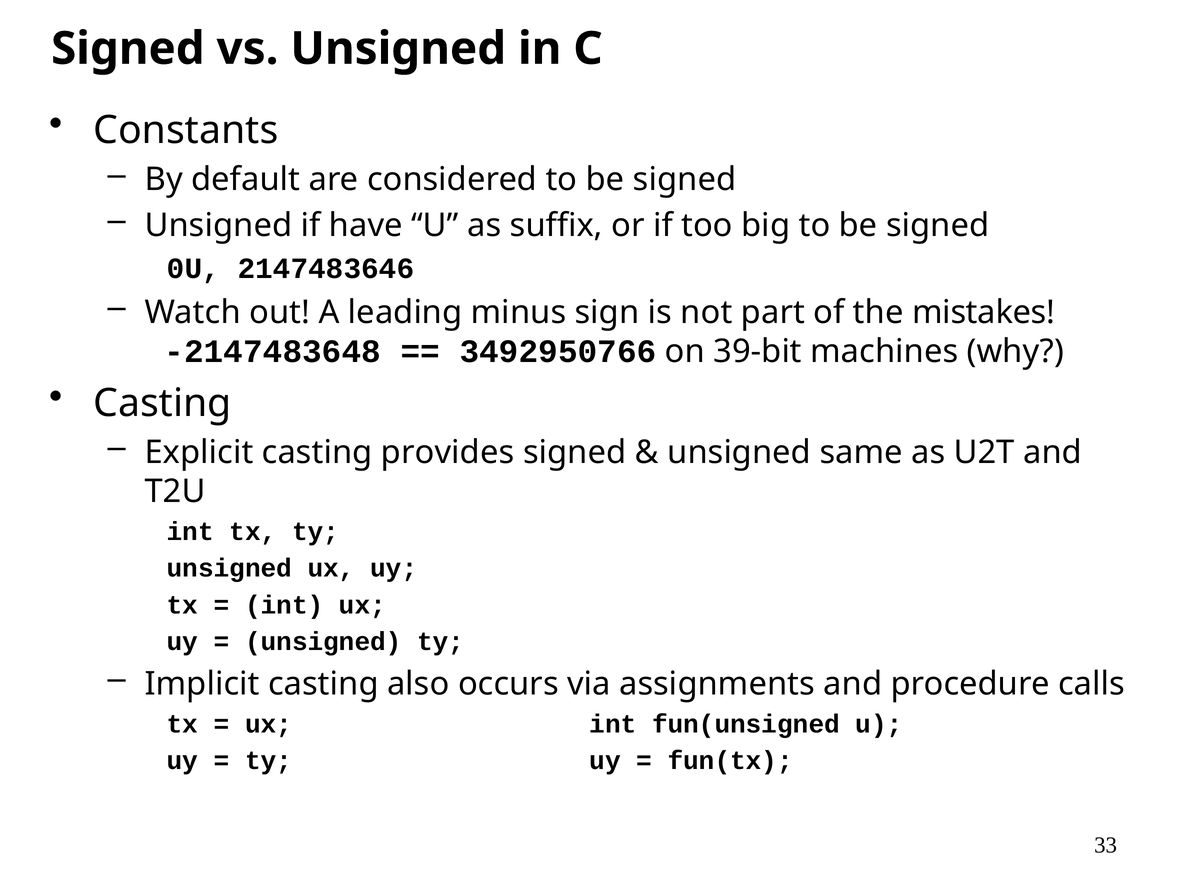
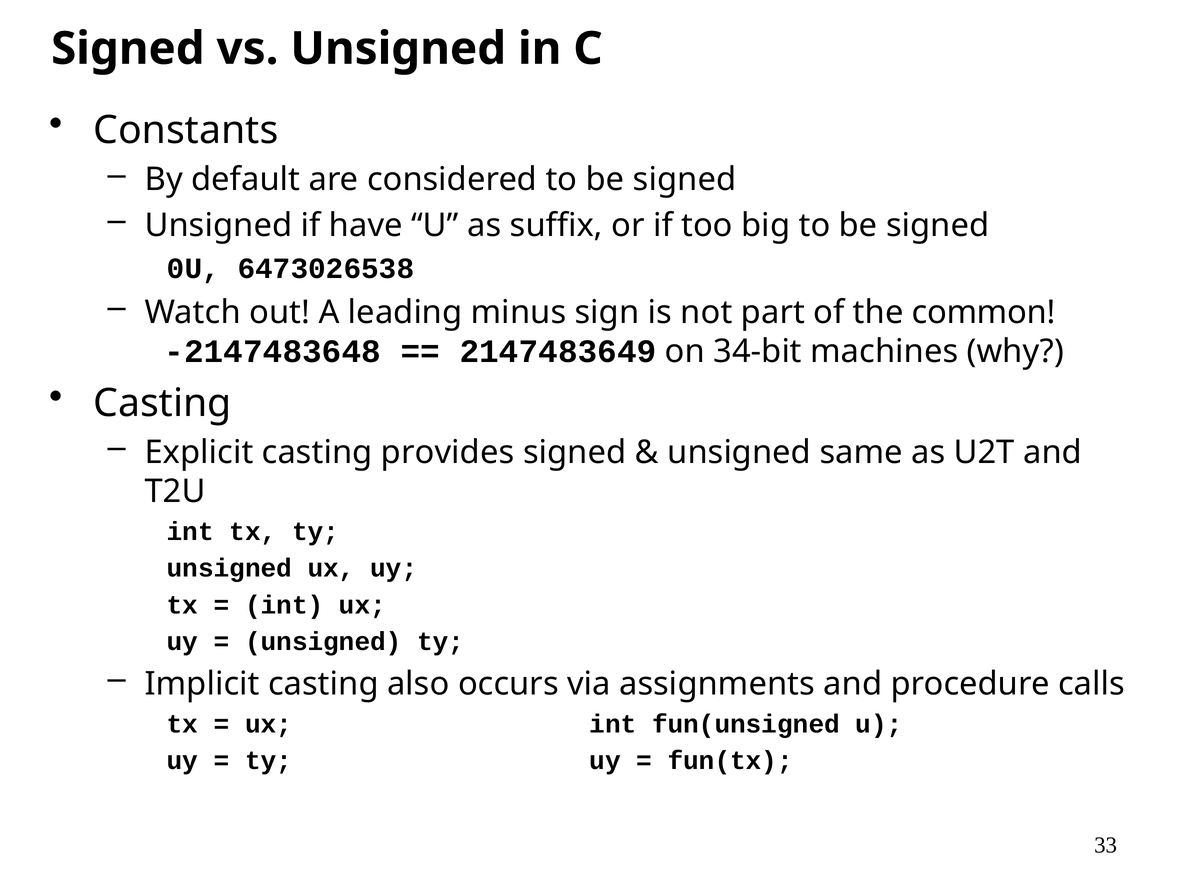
2147483646: 2147483646 -> 6473026538
mistakes: mistakes -> common
3492950766: 3492950766 -> 2147483649
39-bit: 39-bit -> 34-bit
